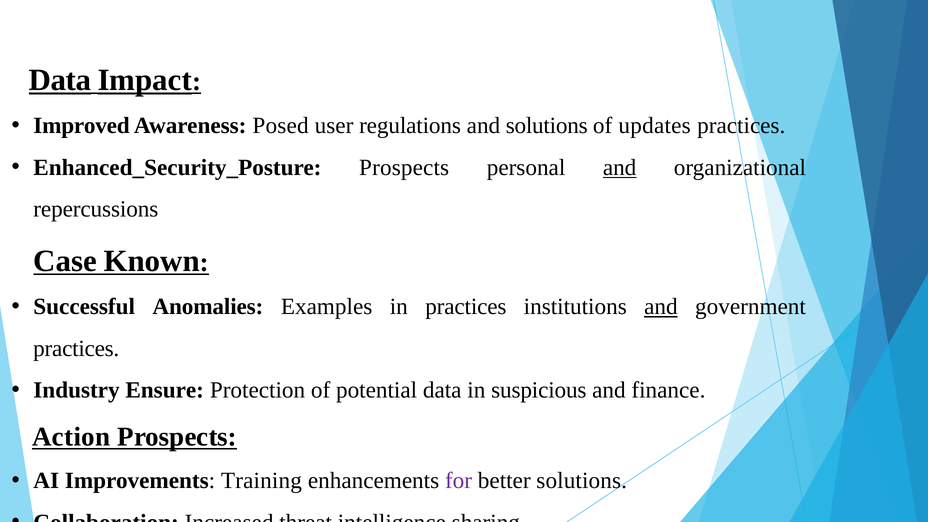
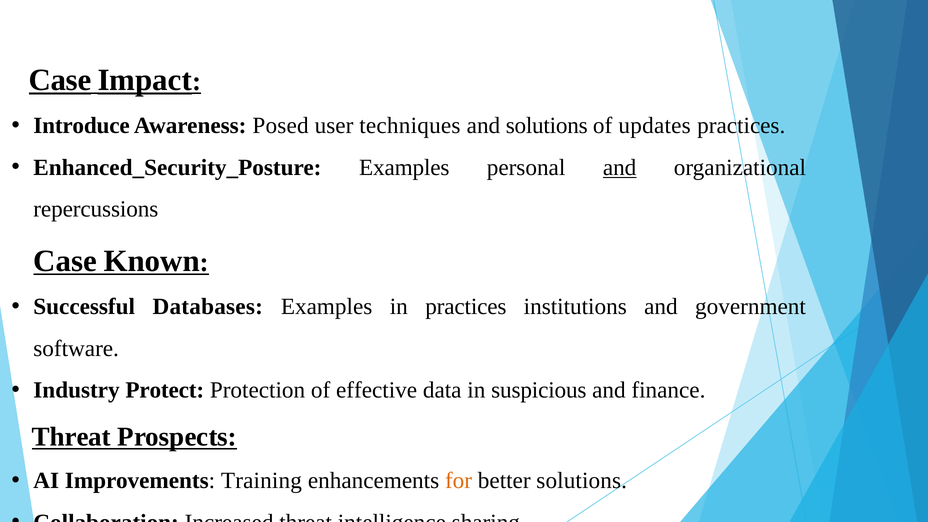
Data at (60, 80): Data -> Case
Improved: Improved -> Introduce
regulations: regulations -> techniques
Enhanced_Security_Posture Prospects: Prospects -> Examples
Anomalies: Anomalies -> Databases
and at (661, 307) underline: present -> none
practices at (76, 348): practices -> software
Ensure: Ensure -> Protect
potential: potential -> effective
Action at (71, 437): Action -> Threat
for colour: purple -> orange
